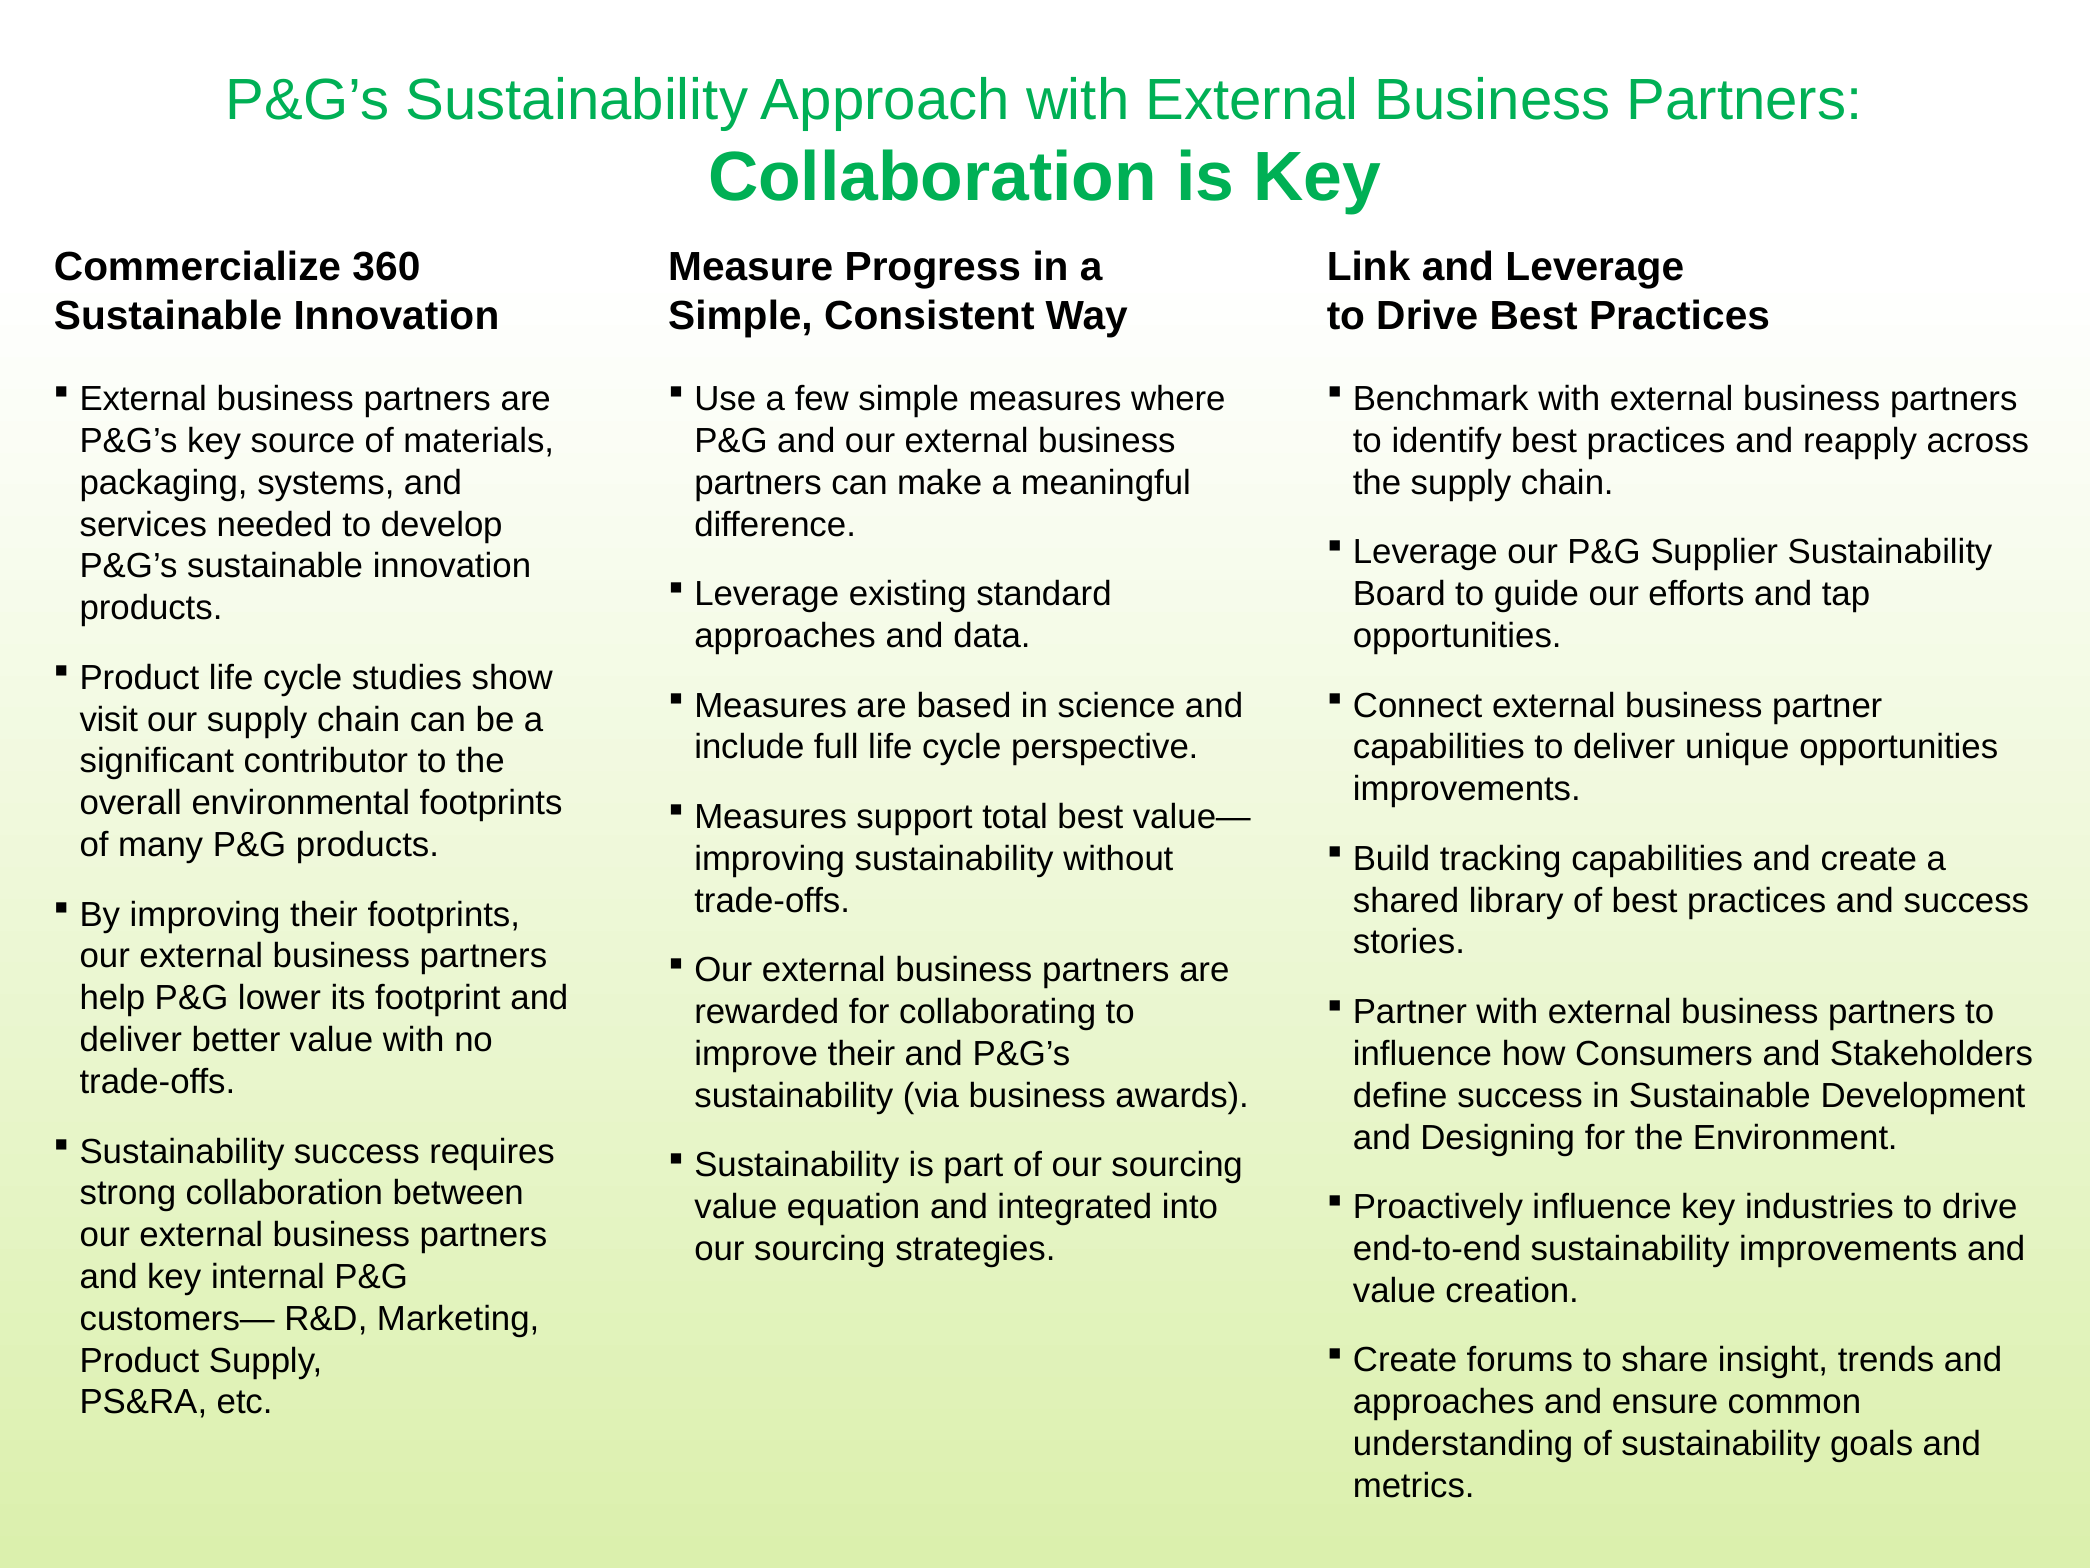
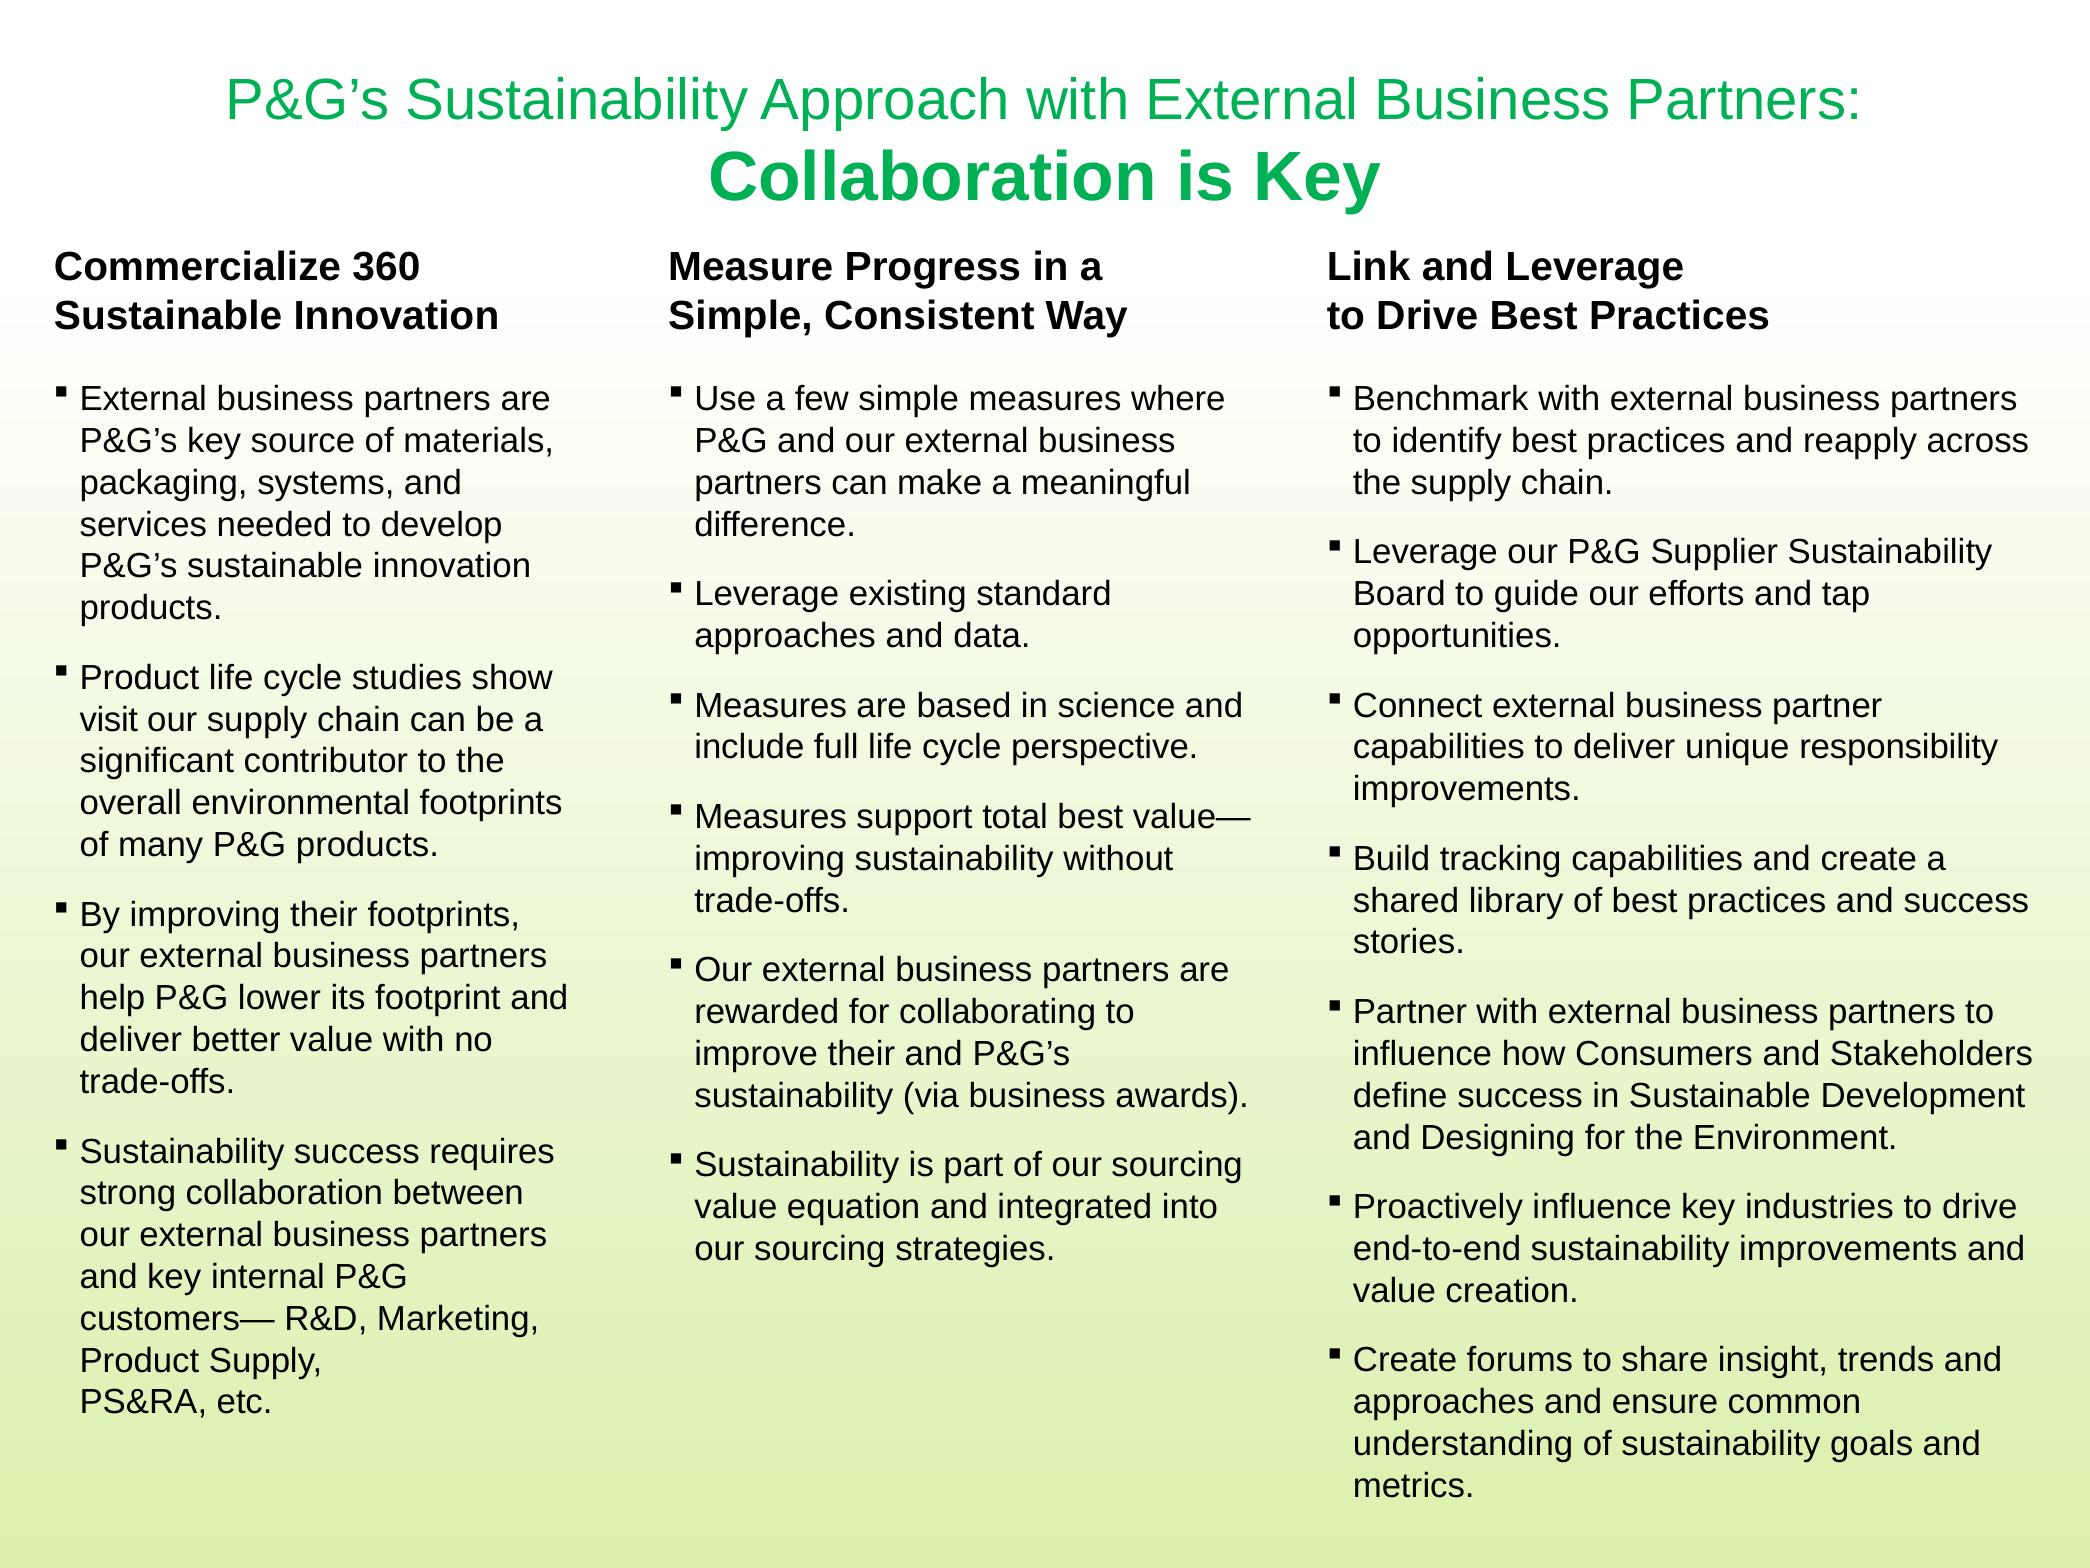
unique opportunities: opportunities -> responsibility
